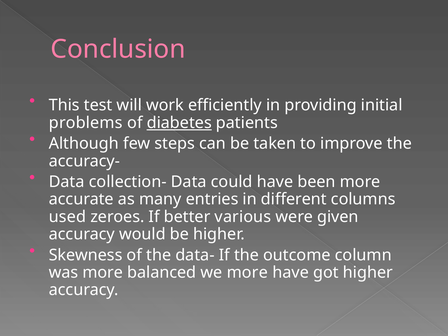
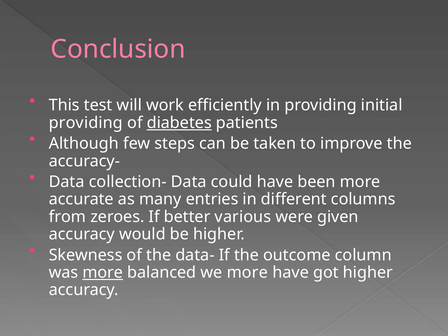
problems at (86, 123): problems -> providing
used: used -> from
more at (103, 272) underline: none -> present
